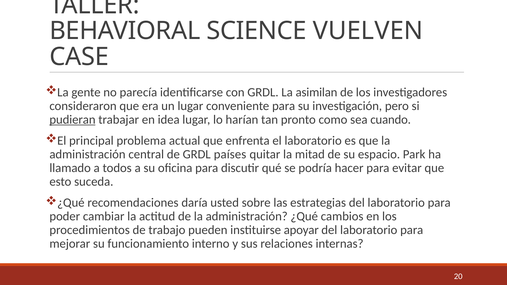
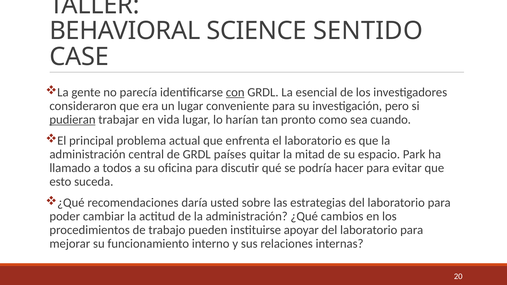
VUELVEN: VUELVEN -> SENTIDO
con underline: none -> present
asimilan: asimilan -> esencial
idea: idea -> vida
